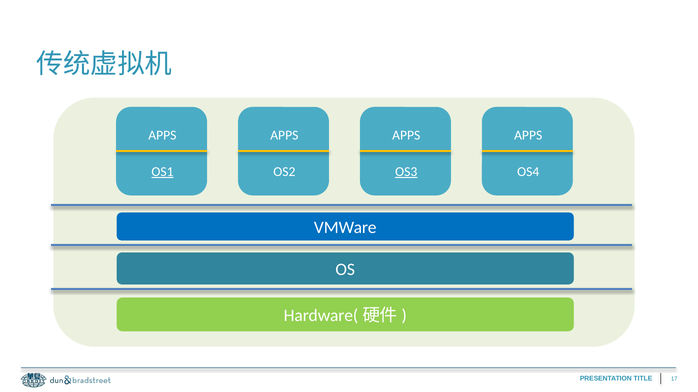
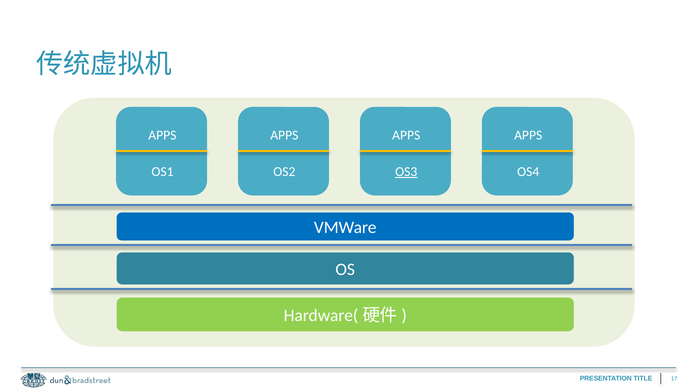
OS1 underline: present -> none
